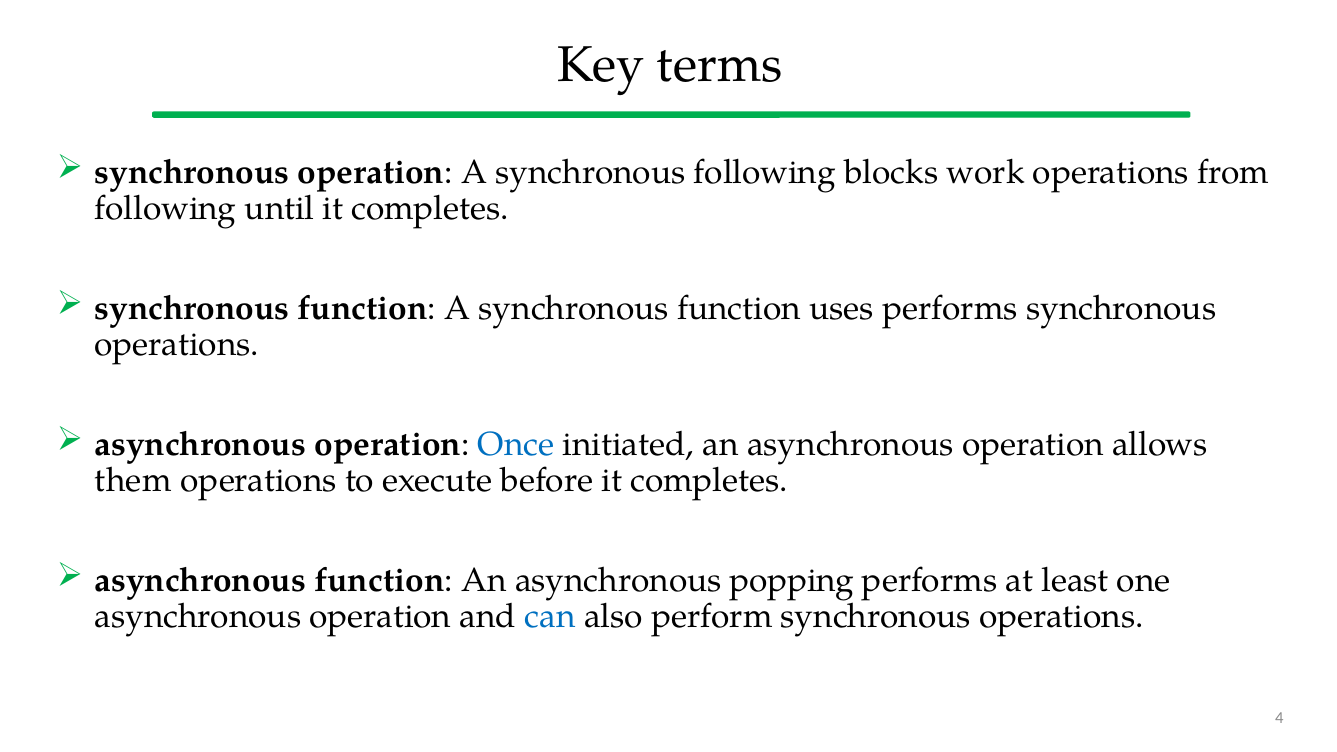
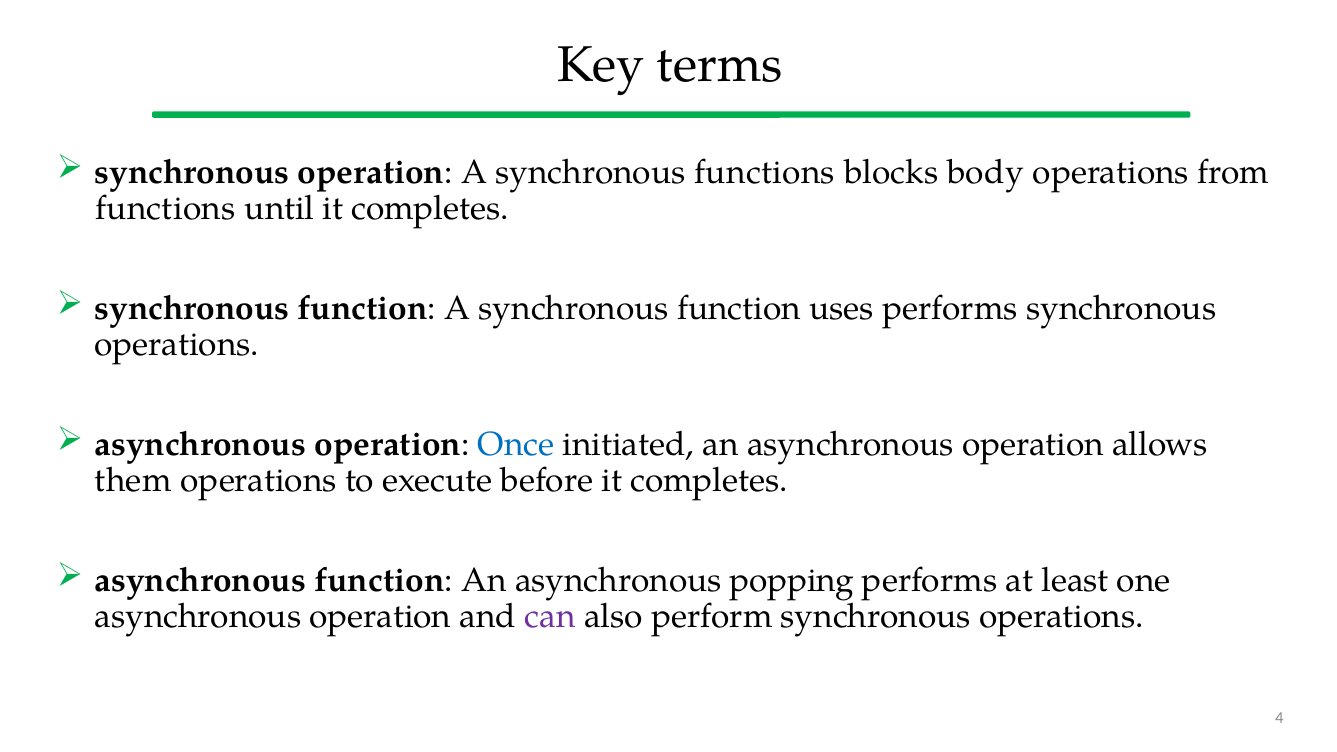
synchronous following: following -> functions
work: work -> body
following at (166, 208): following -> functions
can colour: blue -> purple
